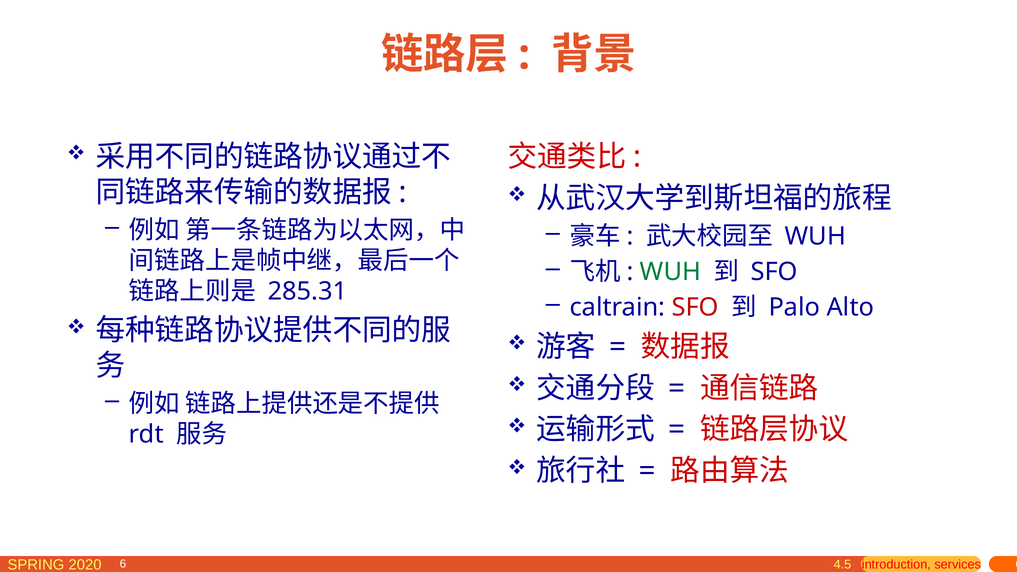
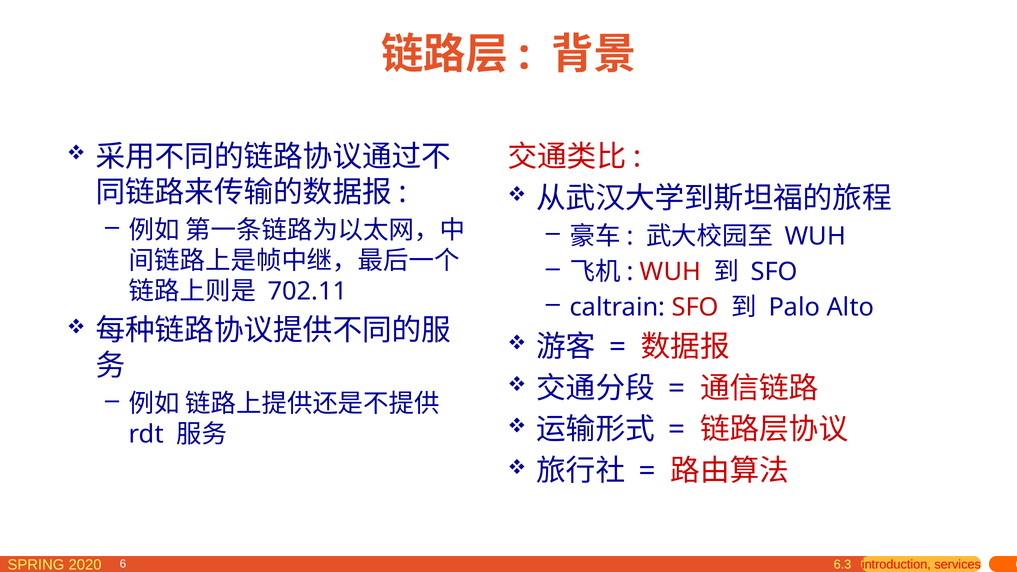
WUH at (670, 272) colour: green -> red
285.31: 285.31 -> 702.11
4.5: 4.5 -> 6.3
